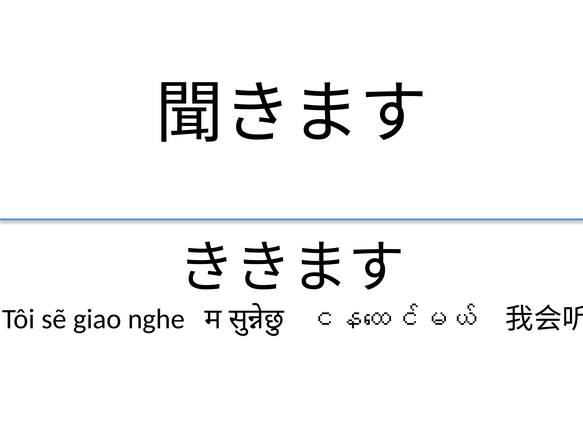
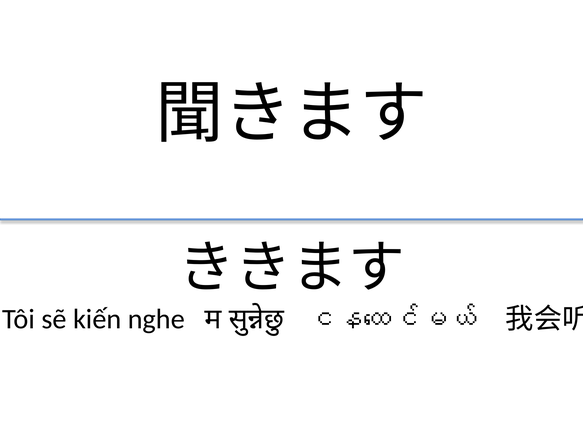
giao: giao -> kiến
